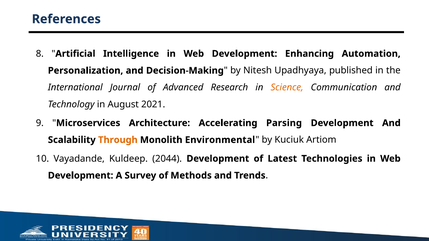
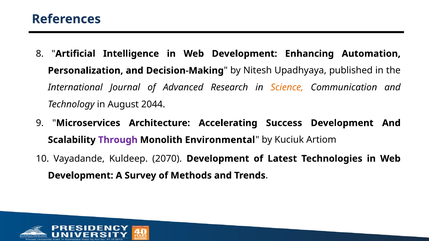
2021: 2021 -> 2044
Parsing: Parsing -> Success
Through colour: orange -> purple
2044: 2044 -> 2070
